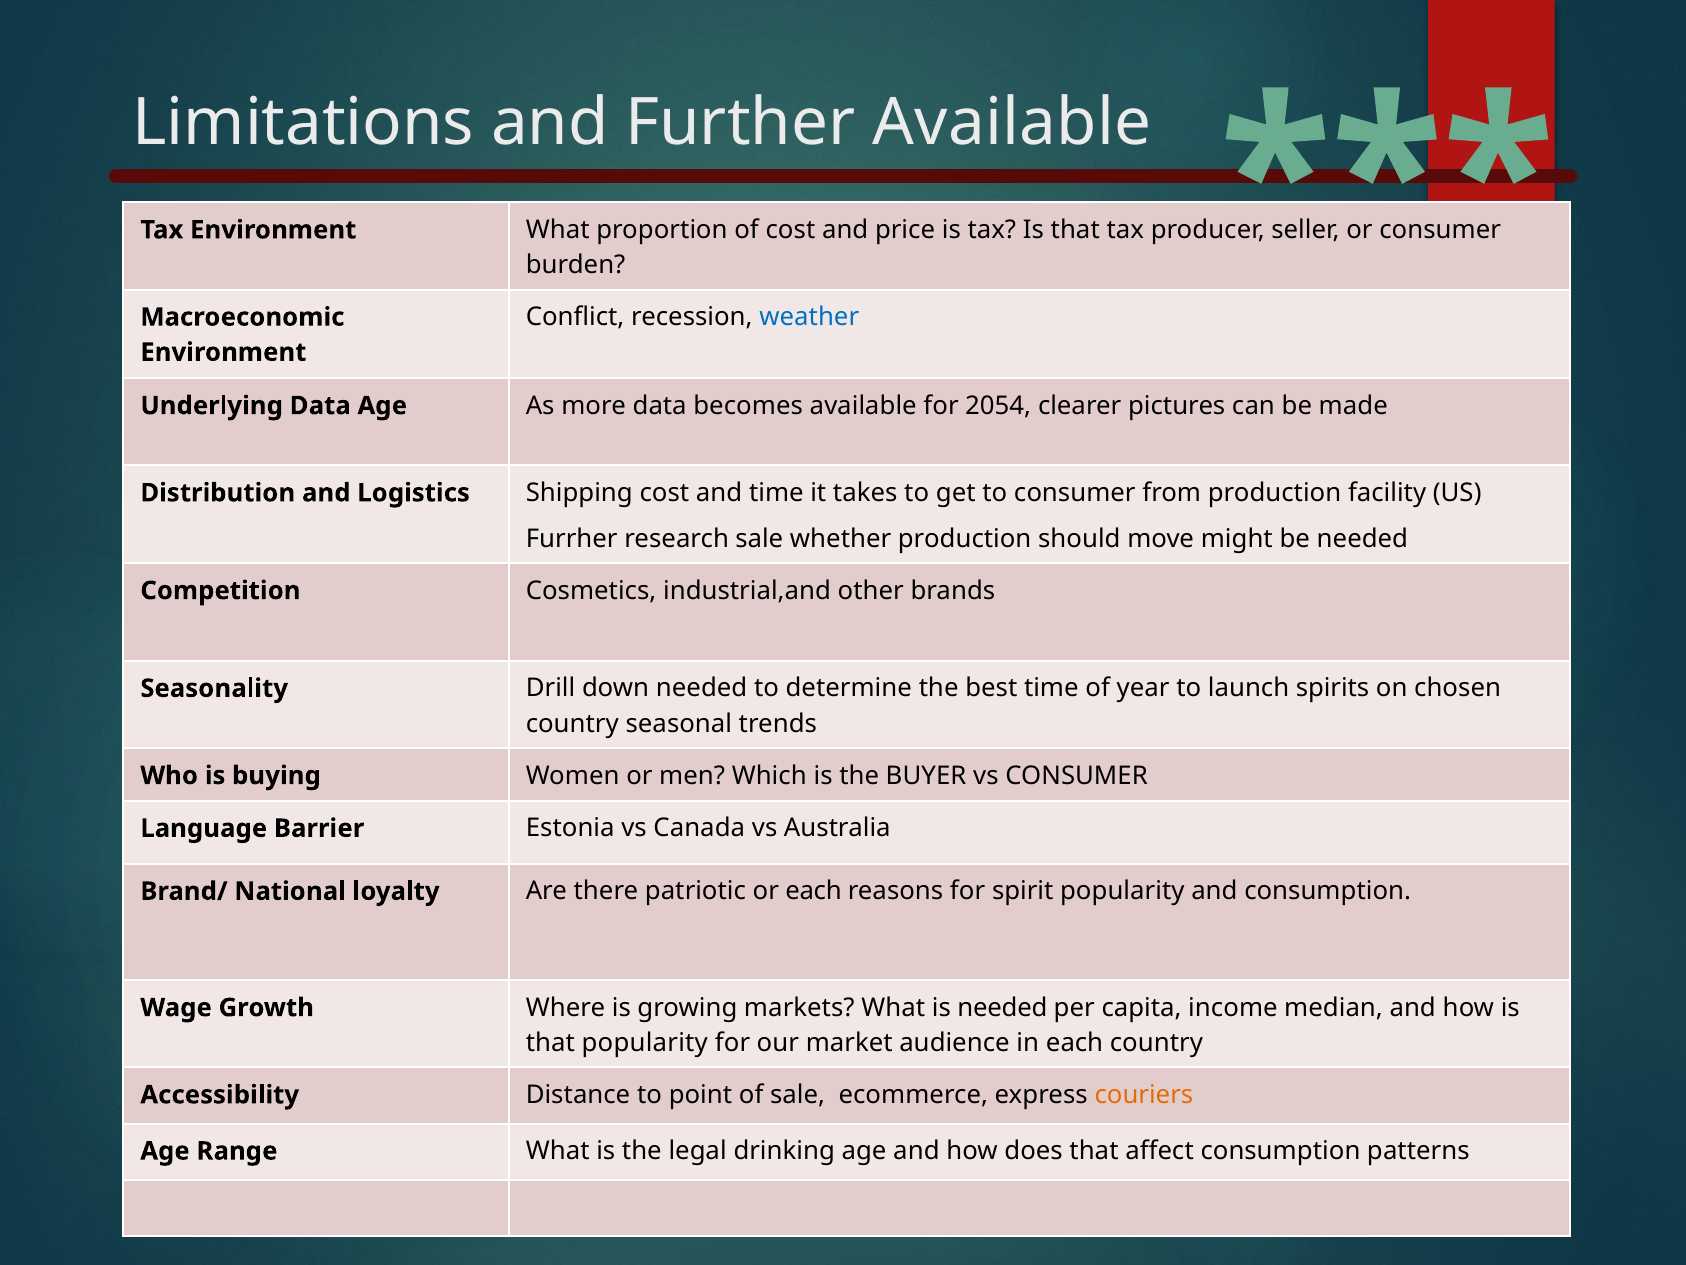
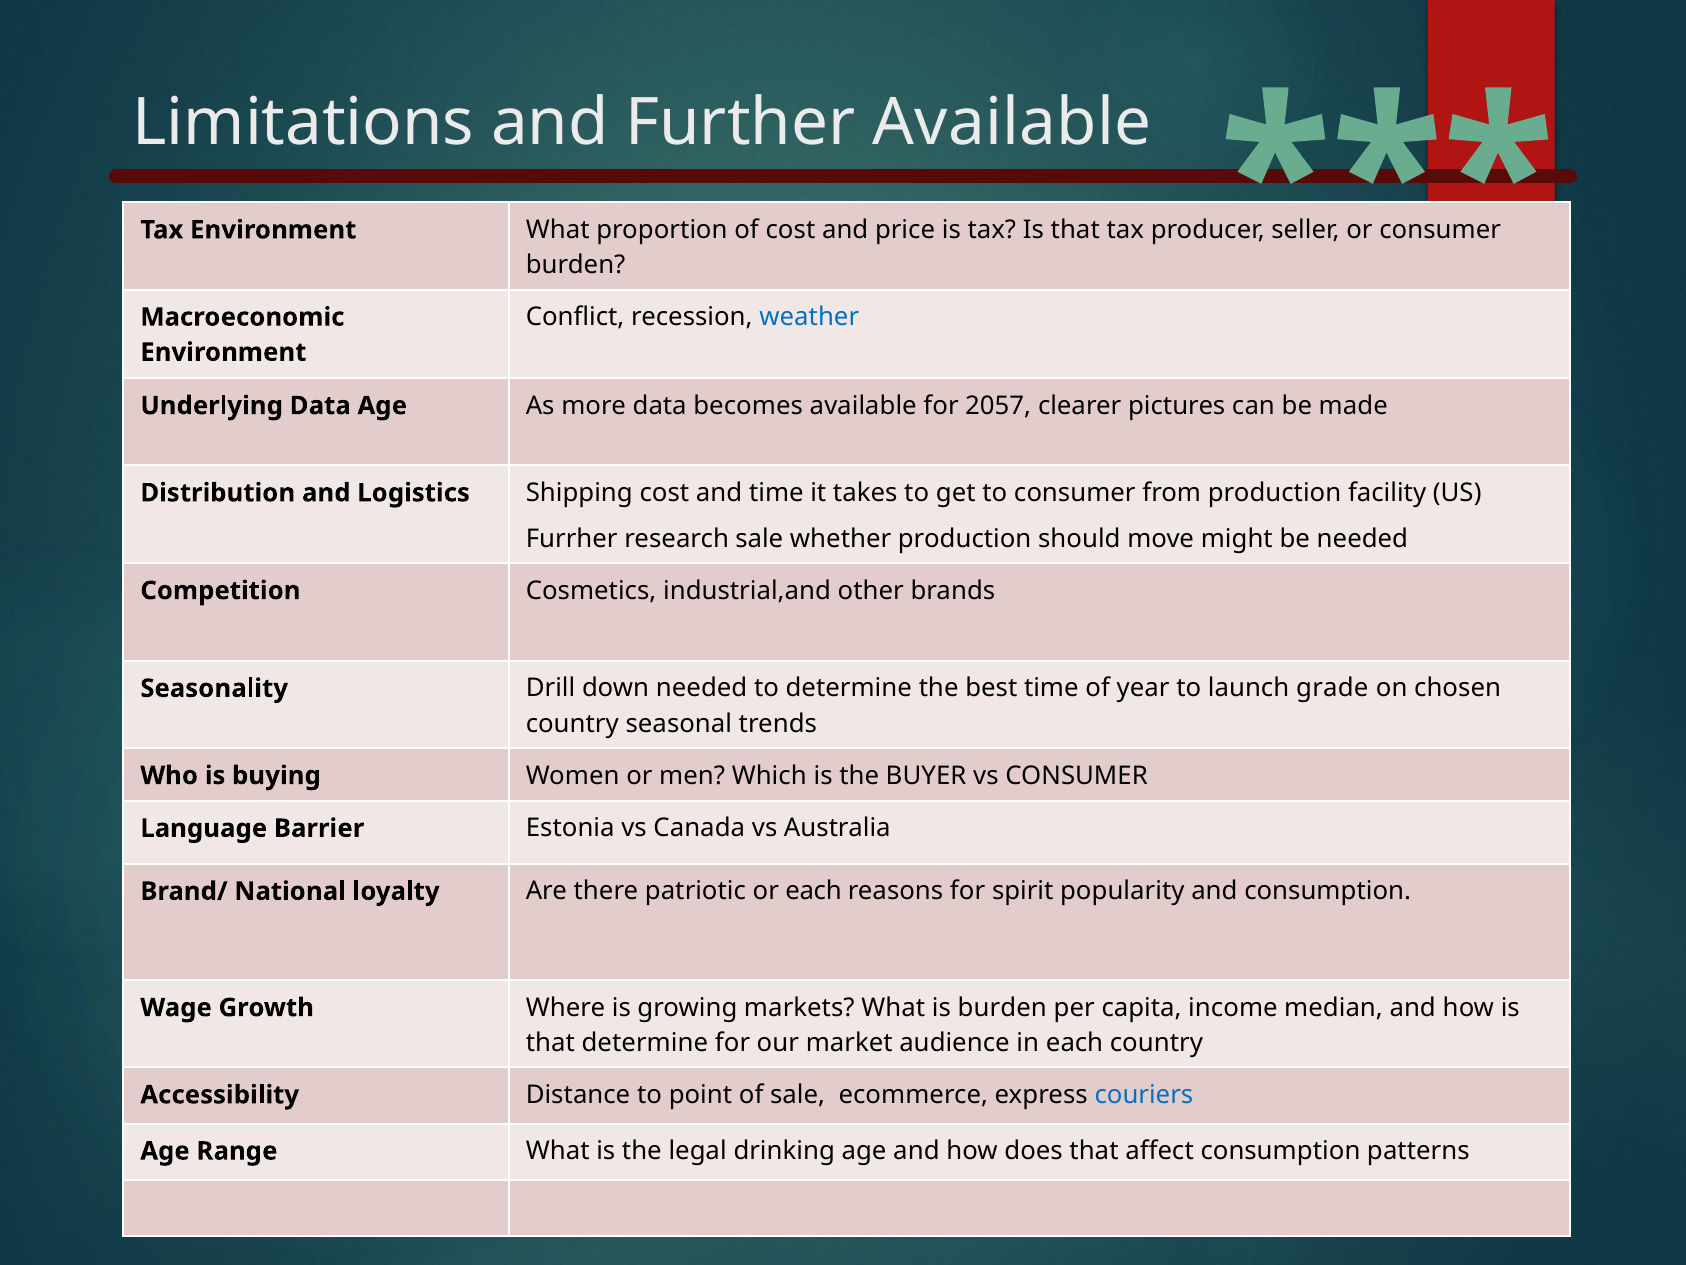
2054: 2054 -> 2057
spirits: spirits -> grade
is needed: needed -> burden
that popularity: popularity -> determine
couriers colour: orange -> blue
